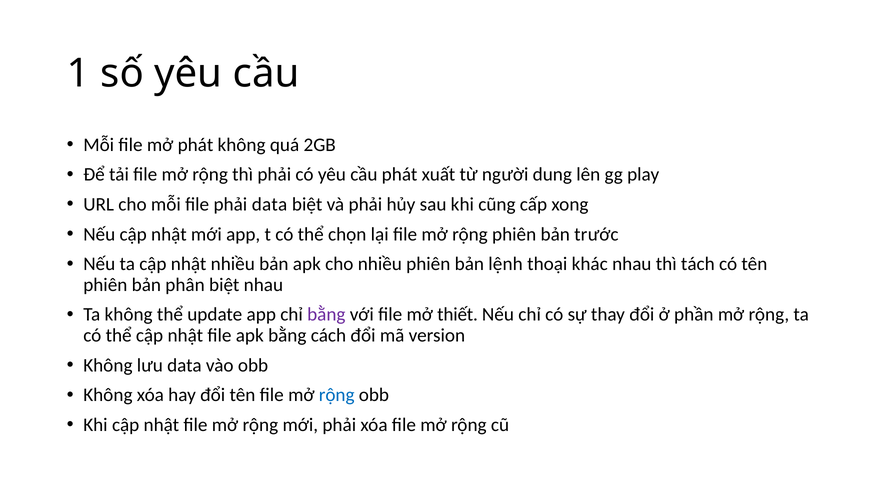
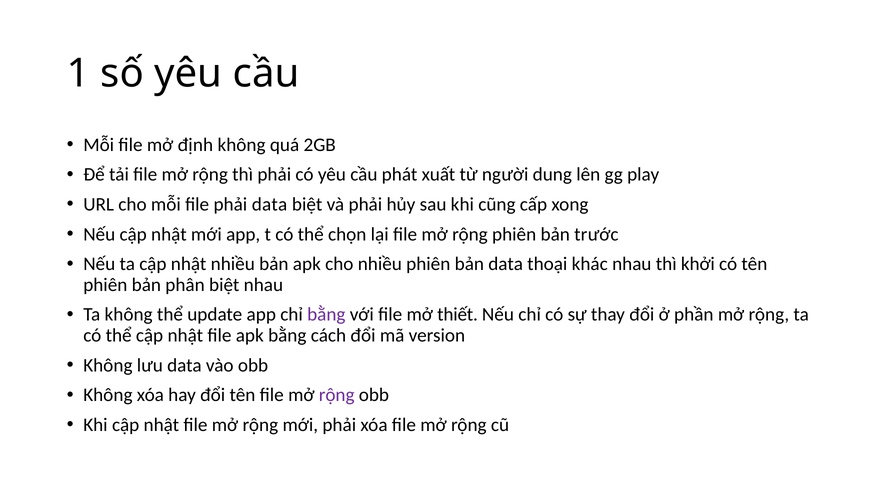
mở phát: phát -> định
bản lệnh: lệnh -> data
tách: tách -> khởi
rộng at (337, 395) colour: blue -> purple
